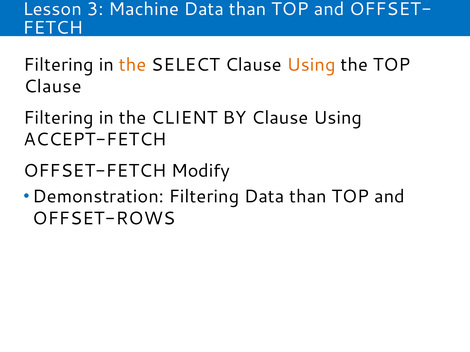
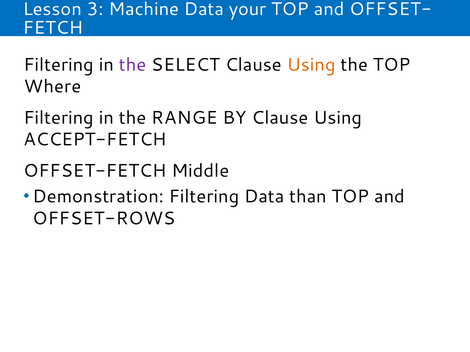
than at (248, 9): than -> your
the at (133, 65) colour: orange -> purple
Clause at (53, 87): Clause -> Where
CLIENT: CLIENT -> RANGE
Modify: Modify -> Middle
